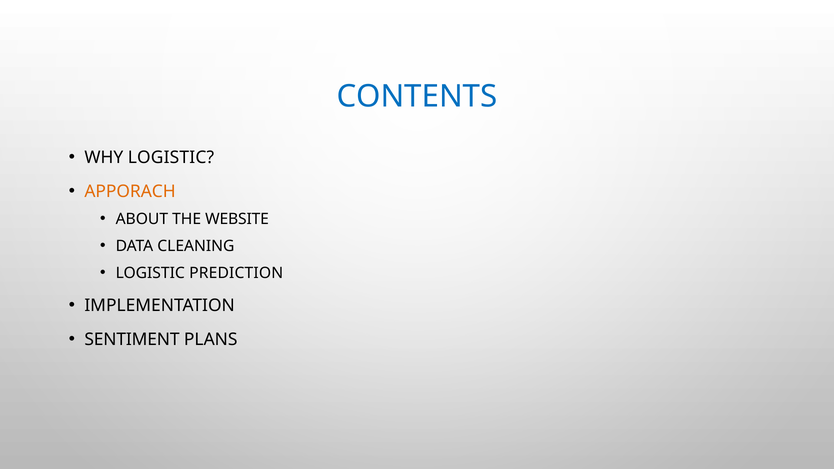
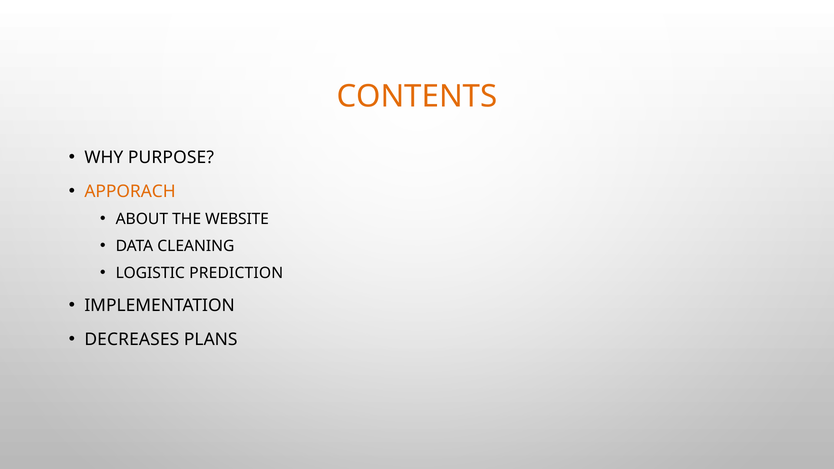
CONTENTS colour: blue -> orange
WHY LOGISTIC: LOGISTIC -> PURPOSE
SENTIMENT: SENTIMENT -> DECREASES
